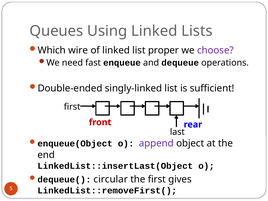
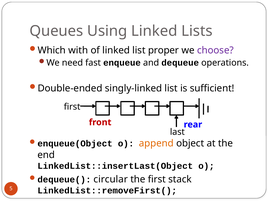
wire: wire -> with
append colour: purple -> orange
gives: gives -> stack
